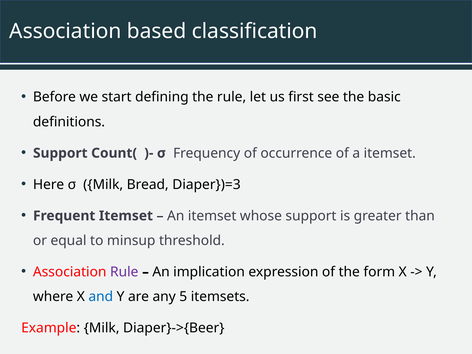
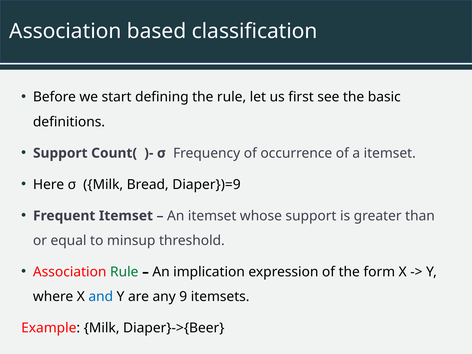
Diaper})=3: Diaper})=3 -> Diaper})=9
Rule at (124, 272) colour: purple -> green
5: 5 -> 9
